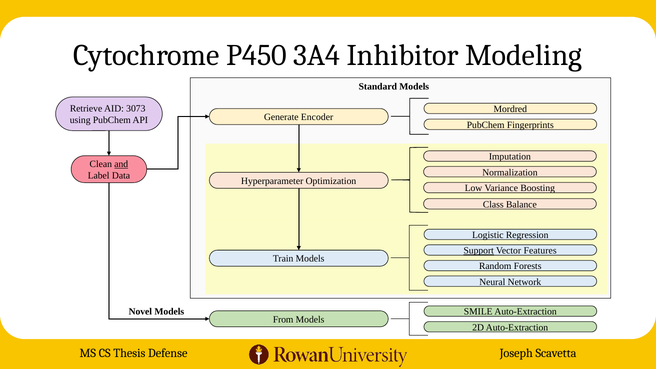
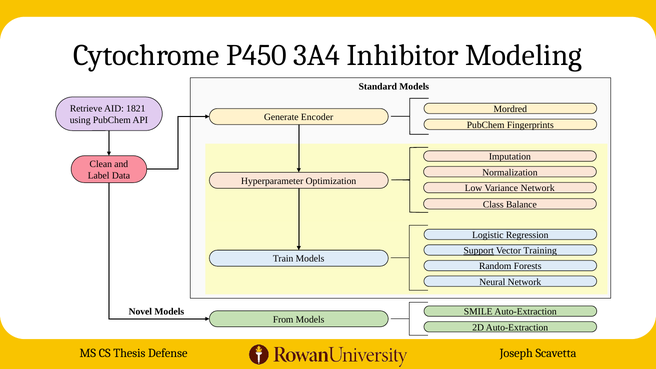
3073: 3073 -> 1821
and underline: present -> none
Variance Boosting: Boosting -> Network
Features: Features -> Training
